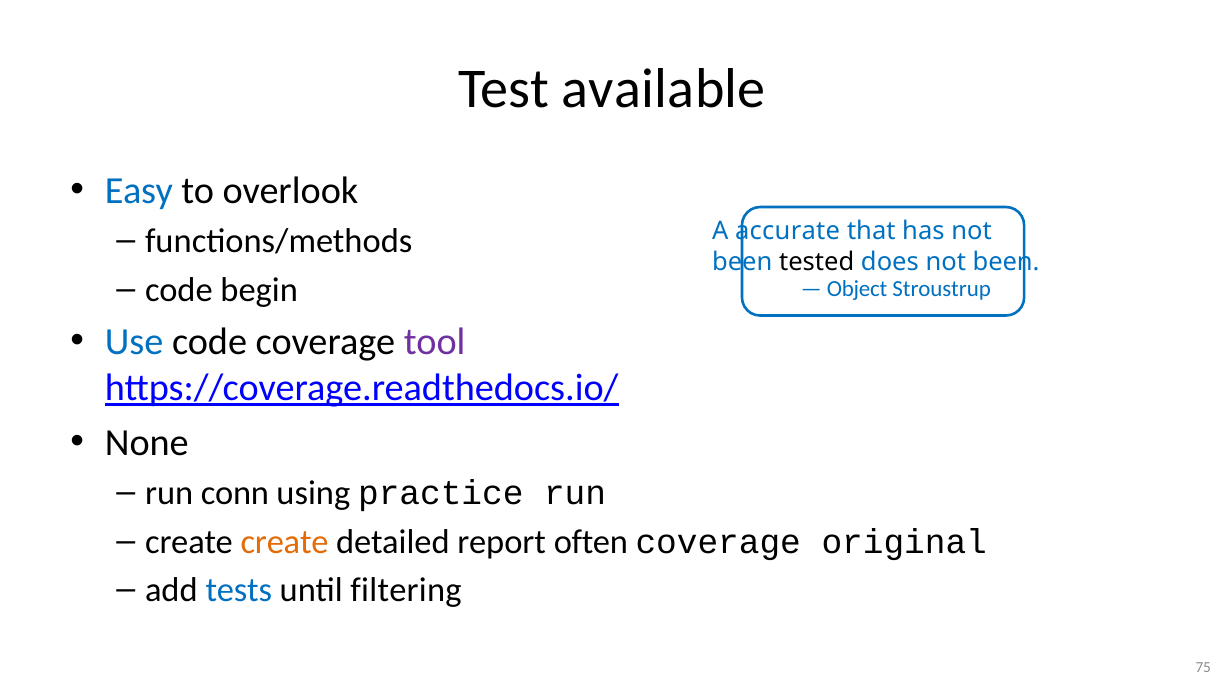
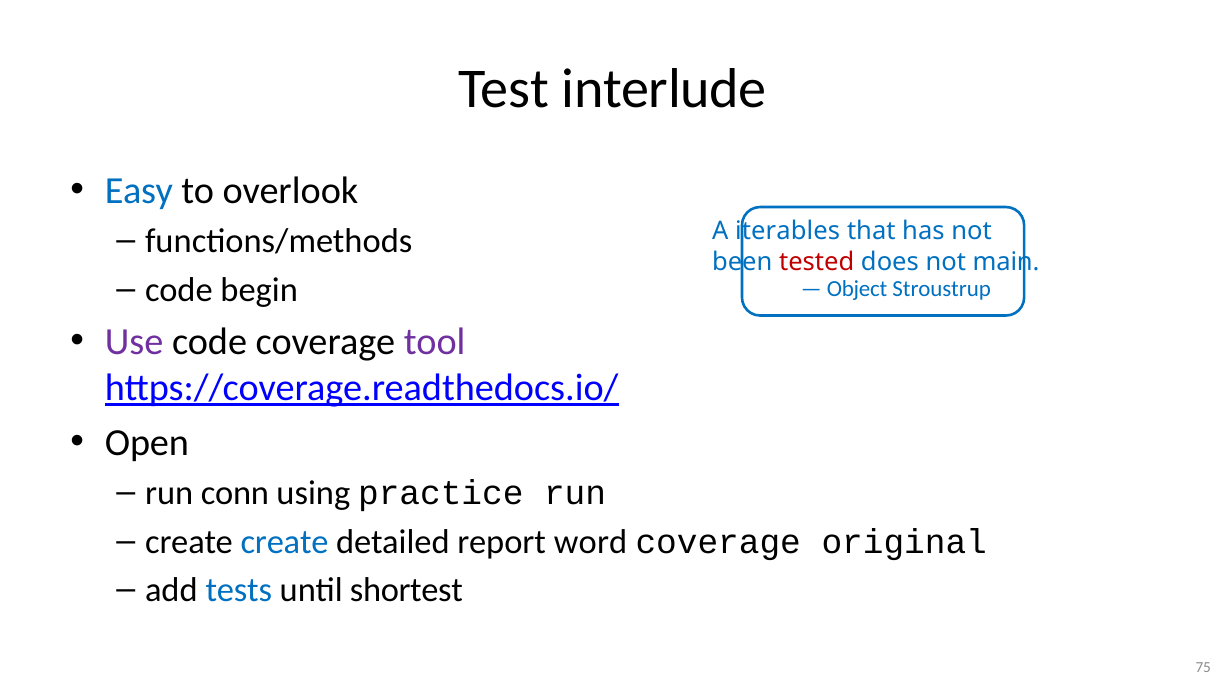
available: available -> interlude
accurate: accurate -> iterables
tested colour: black -> red
does not been: been -> main
Use colour: blue -> purple
None: None -> Open
create at (285, 542) colour: orange -> blue
often: often -> word
filtering: filtering -> shortest
